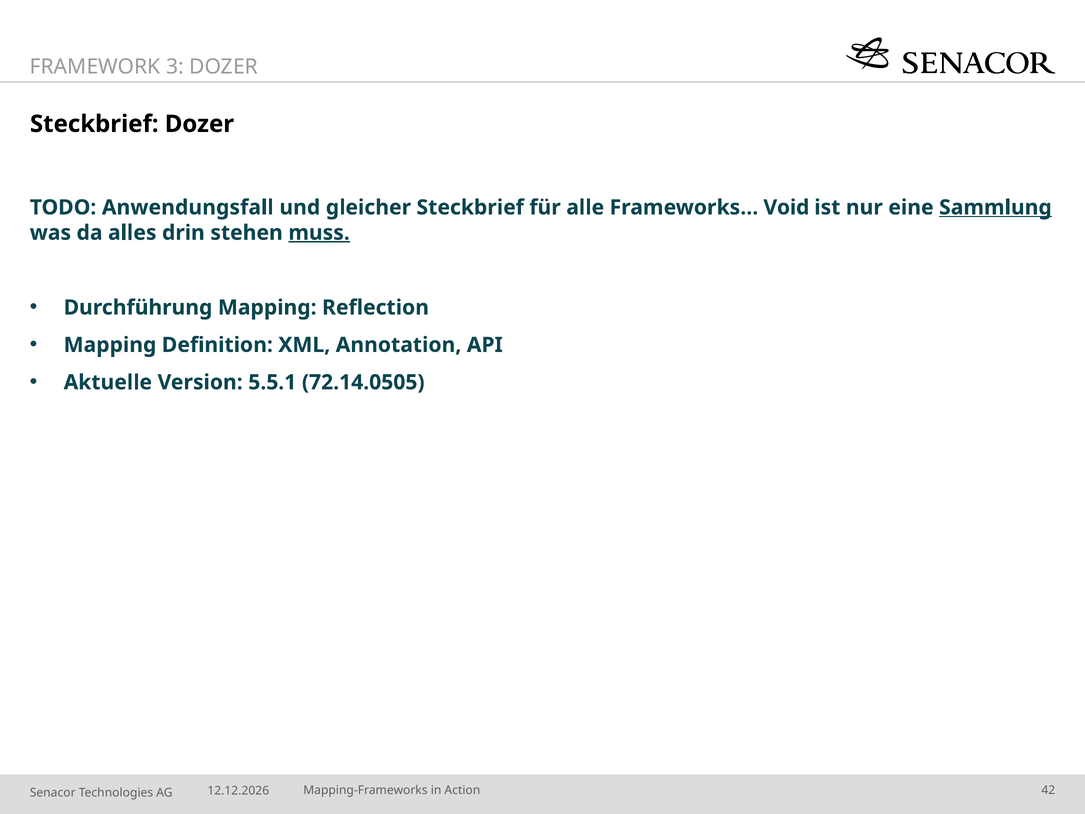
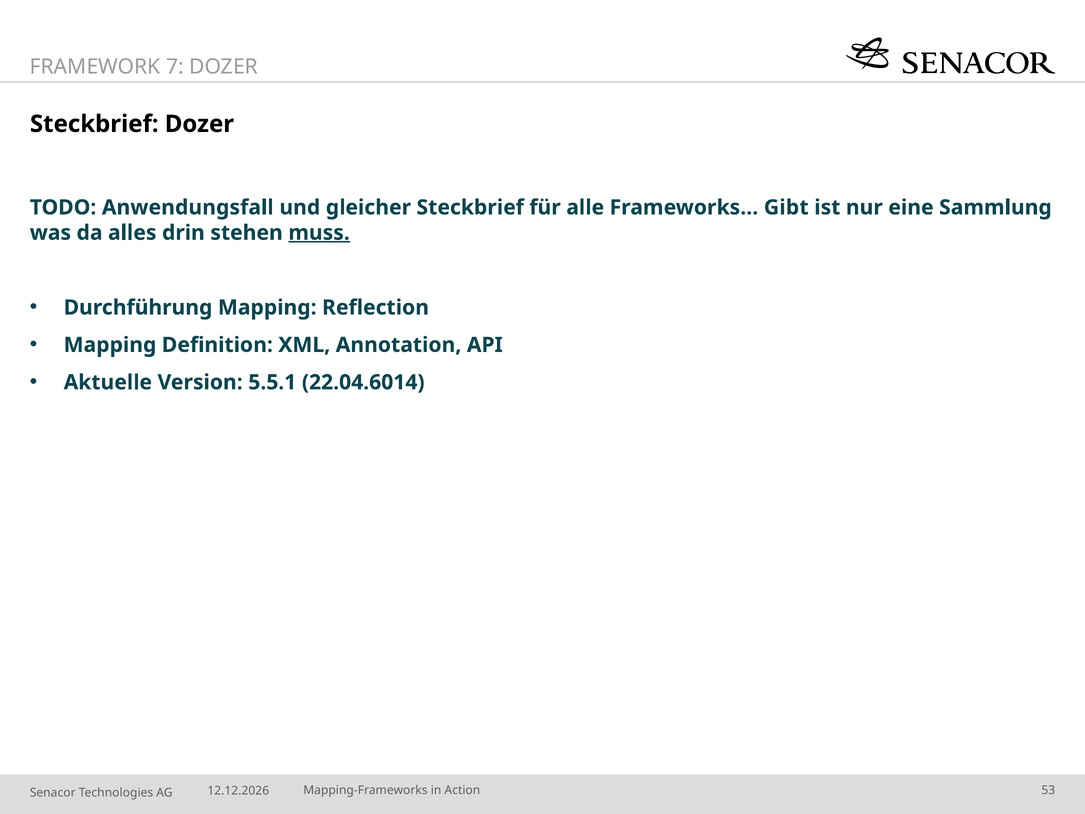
3: 3 -> 7
Void: Void -> Gibt
Sammlung underline: present -> none
72.14.0505: 72.14.0505 -> 22.04.6014
42: 42 -> 53
